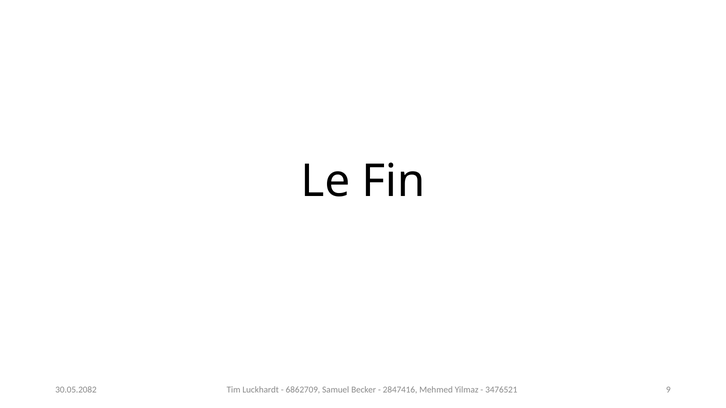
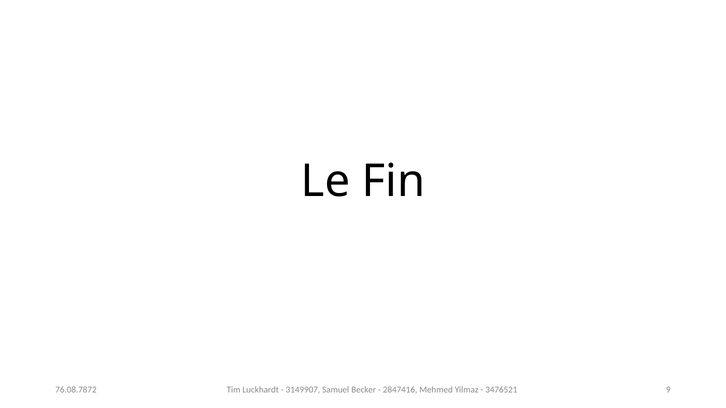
30.05.2082: 30.05.2082 -> 76.08.7872
6862709: 6862709 -> 3149907
